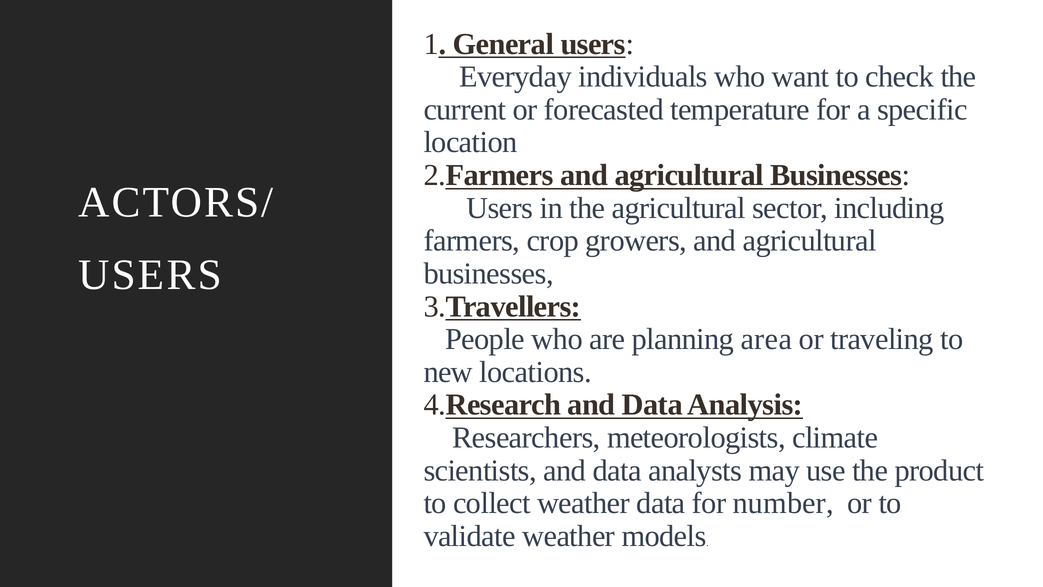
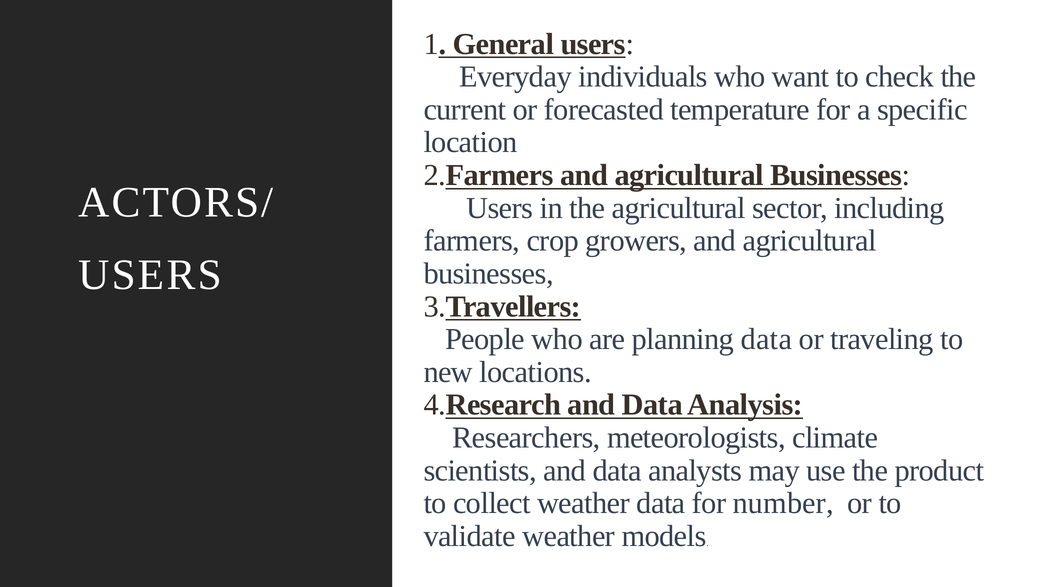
planning area: area -> data
